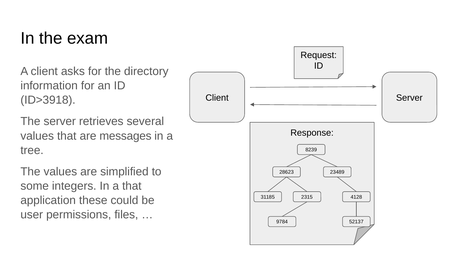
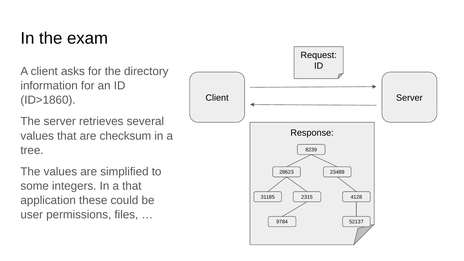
ID>3918: ID>3918 -> ID>1860
messages: messages -> checksum
